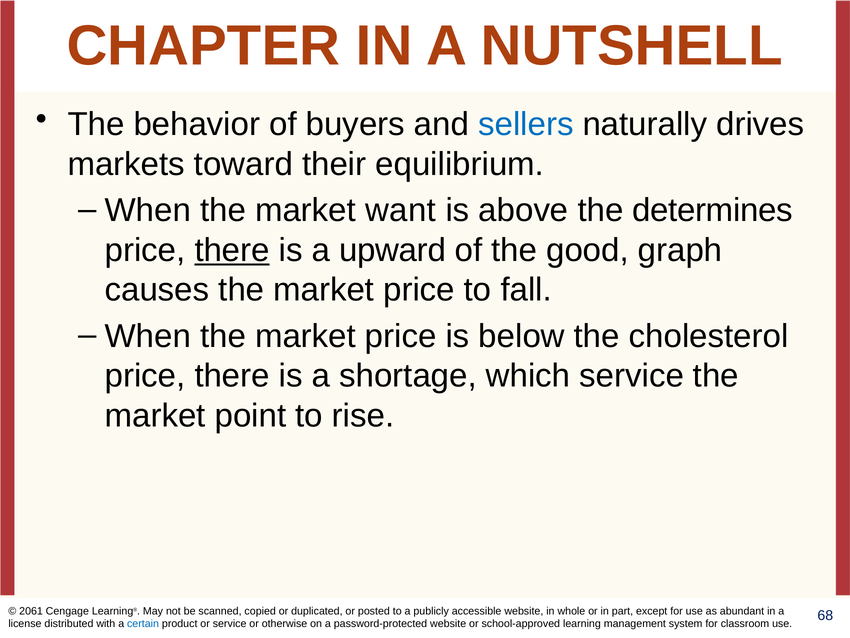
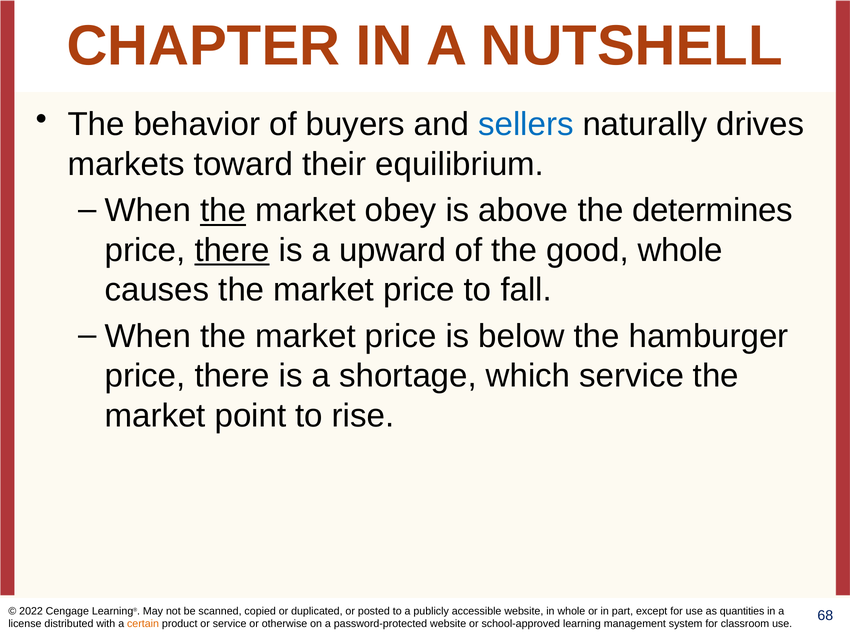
the at (223, 210) underline: none -> present
want: want -> obey
good graph: graph -> whole
cholesterol: cholesterol -> hamburger
2061: 2061 -> 2022
abundant: abundant -> quantities
certain colour: blue -> orange
